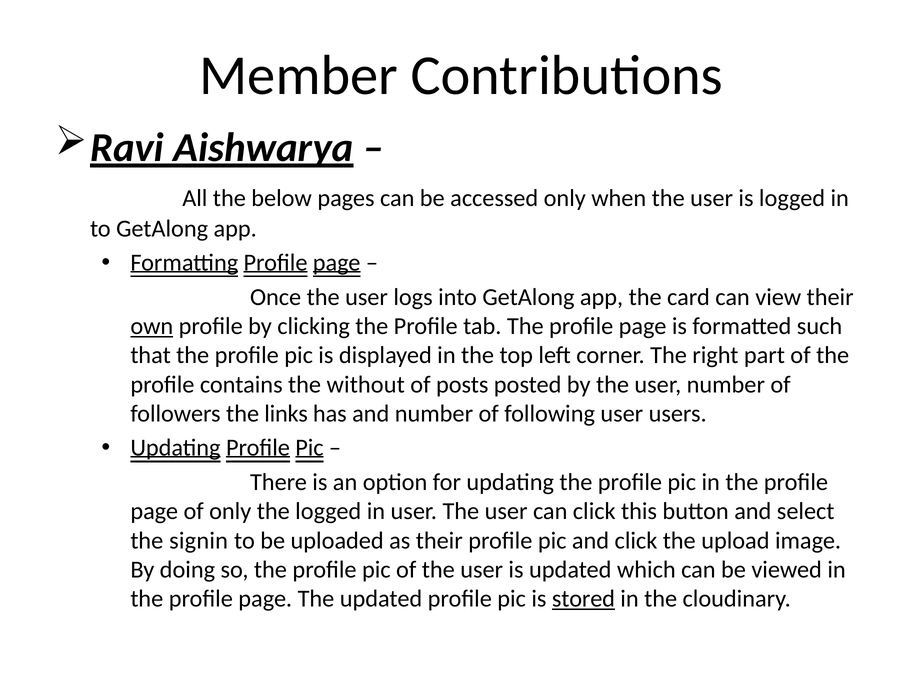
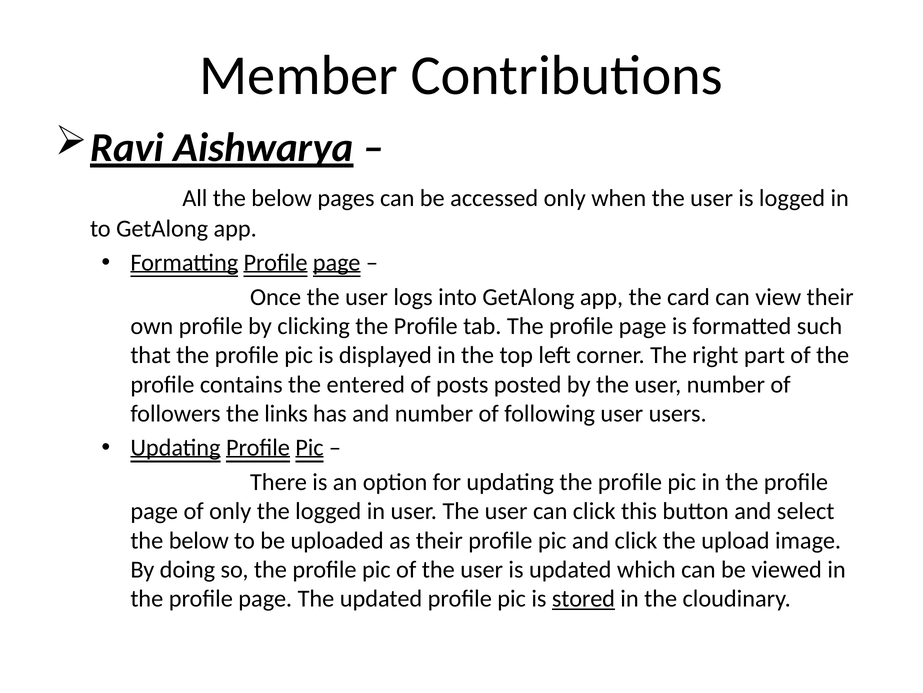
own underline: present -> none
without: without -> entered
signin at (199, 540): signin -> below
